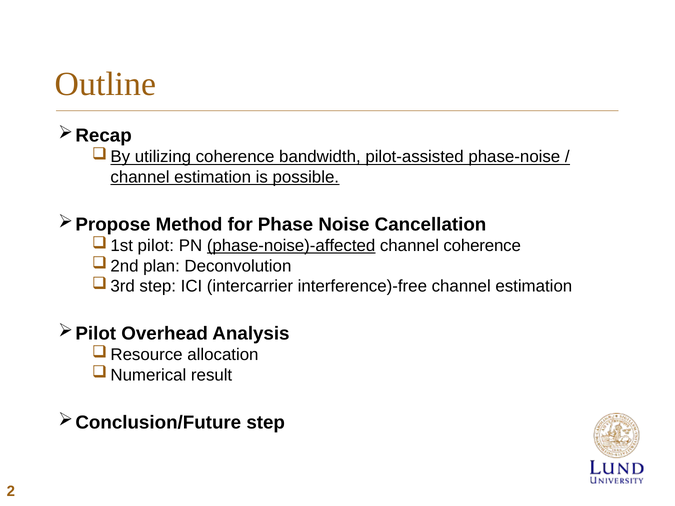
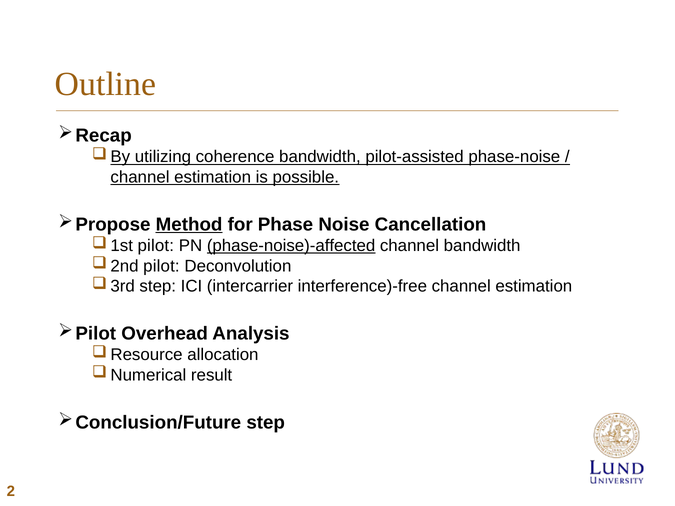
Method underline: none -> present
channel coherence: coherence -> bandwidth
plan at (162, 266): plan -> pilot
